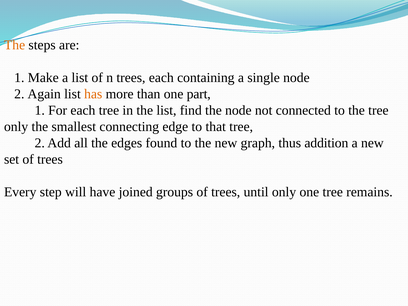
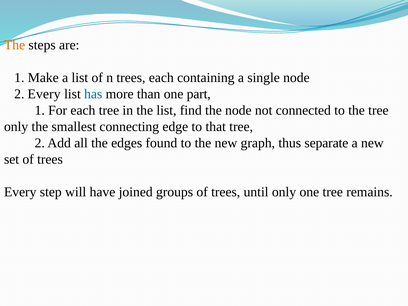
2 Again: Again -> Every
has colour: orange -> blue
addition: addition -> separate
